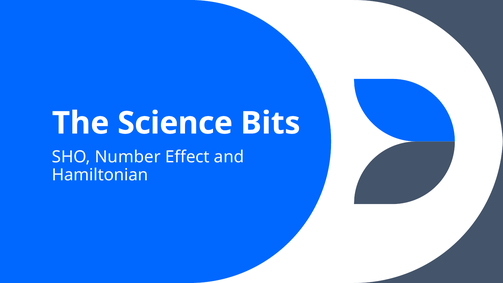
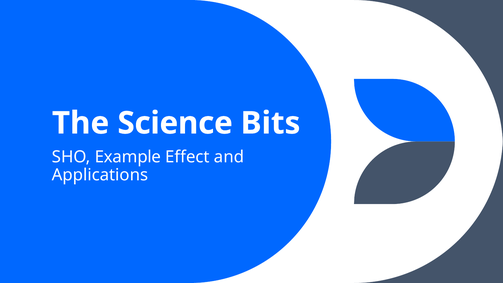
Number: Number -> Example
Hamiltonian: Hamiltonian -> Applications
